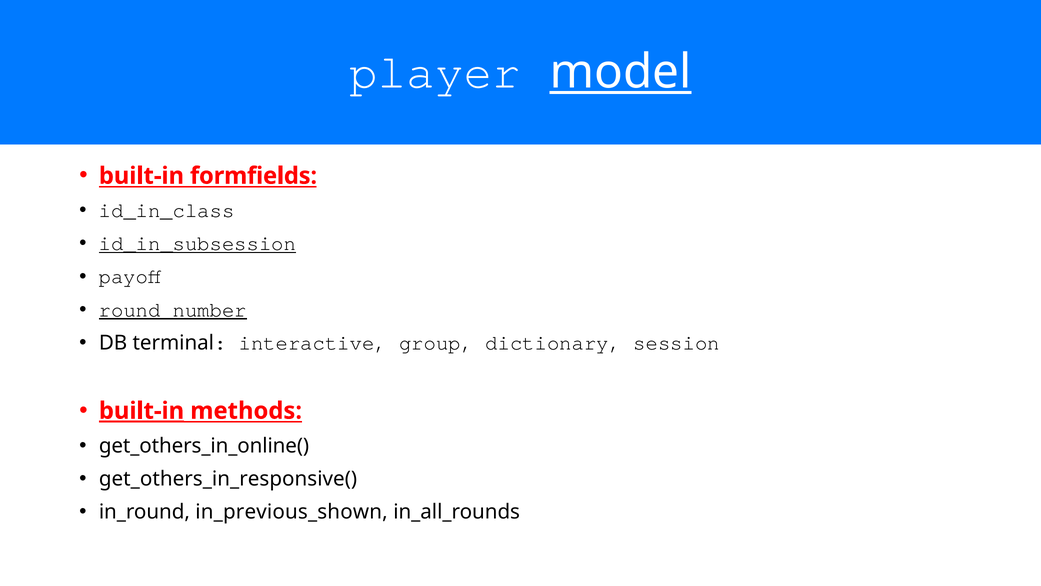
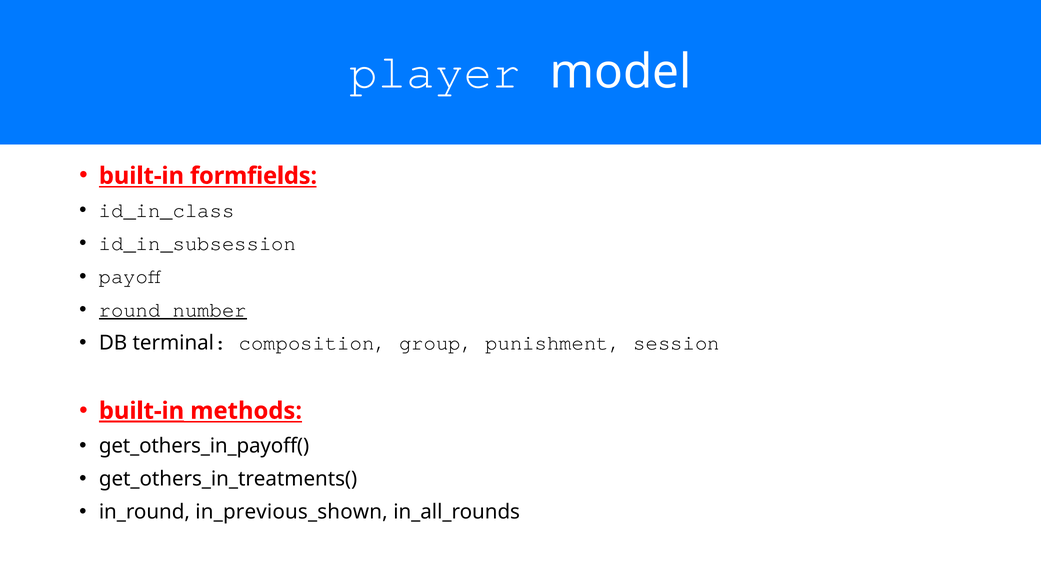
model underline: present -> none
id_in_subsession underline: present -> none
interactive: interactive -> composition
dictionary: dictionary -> punishment
get_others_in_online(: get_others_in_online( -> get_others_in_payoff(
get_others_in_responsive(: get_others_in_responsive( -> get_others_in_treatments(
